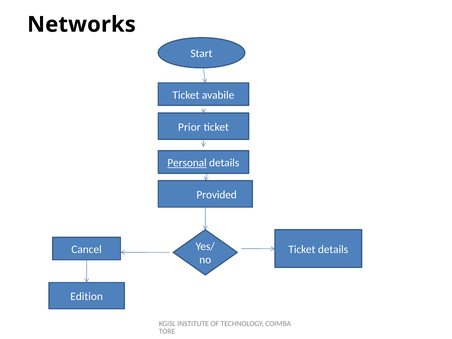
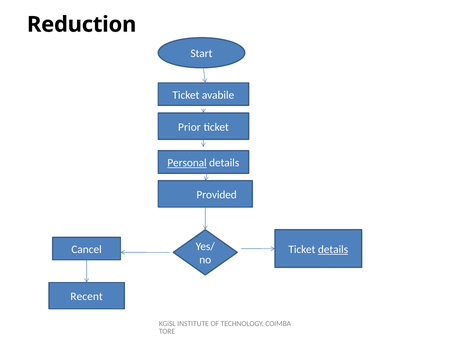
Networks: Networks -> Reduction
details at (333, 249) underline: none -> present
Edition: Edition -> Recent
